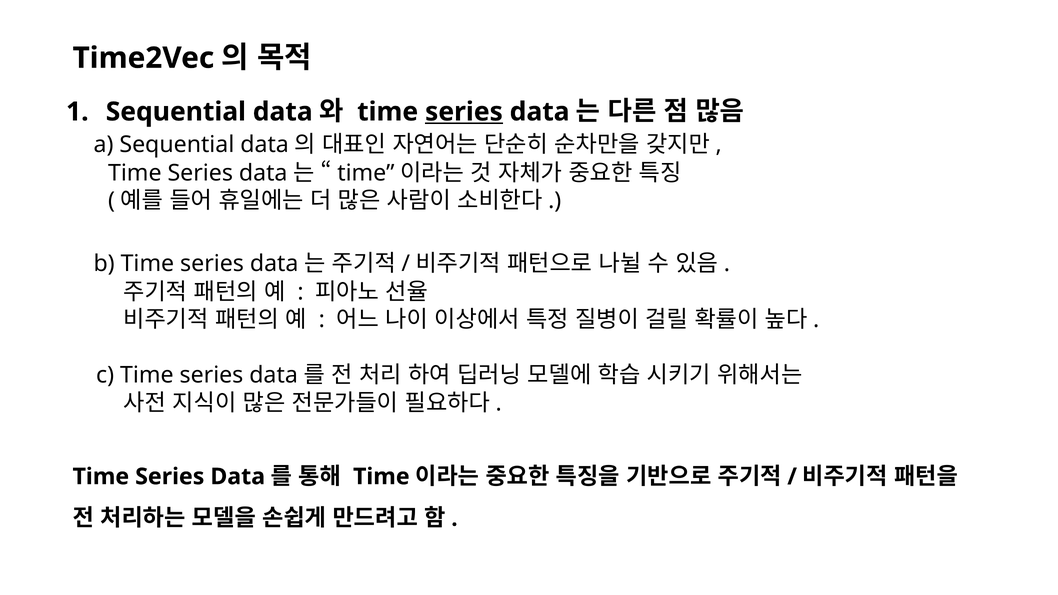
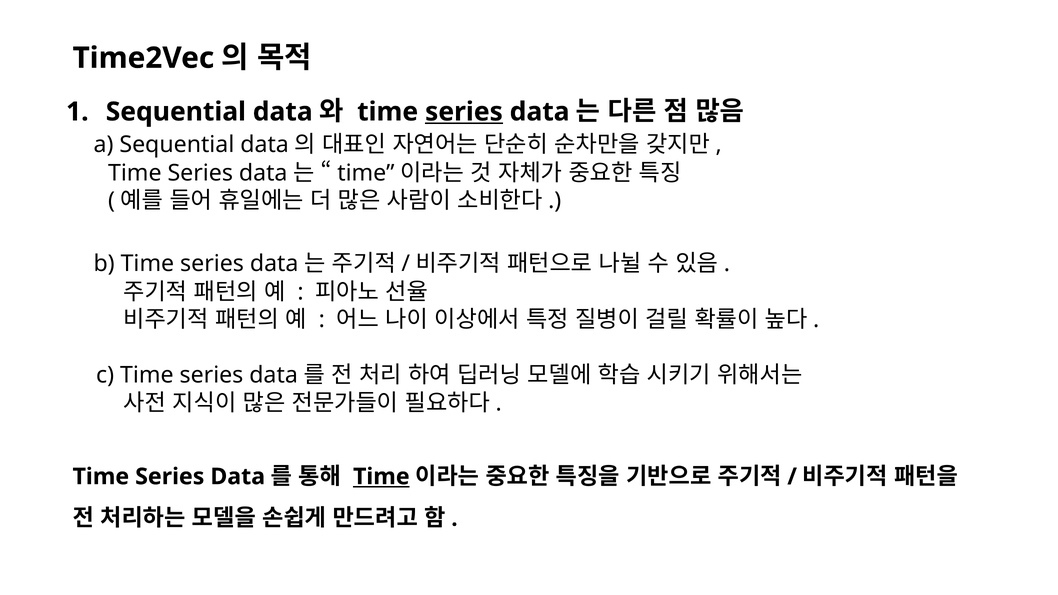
Time at (381, 477) underline: none -> present
